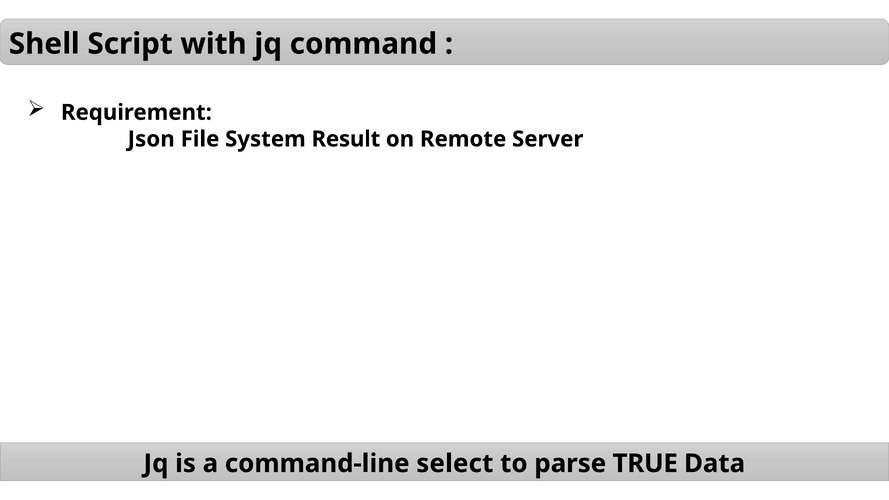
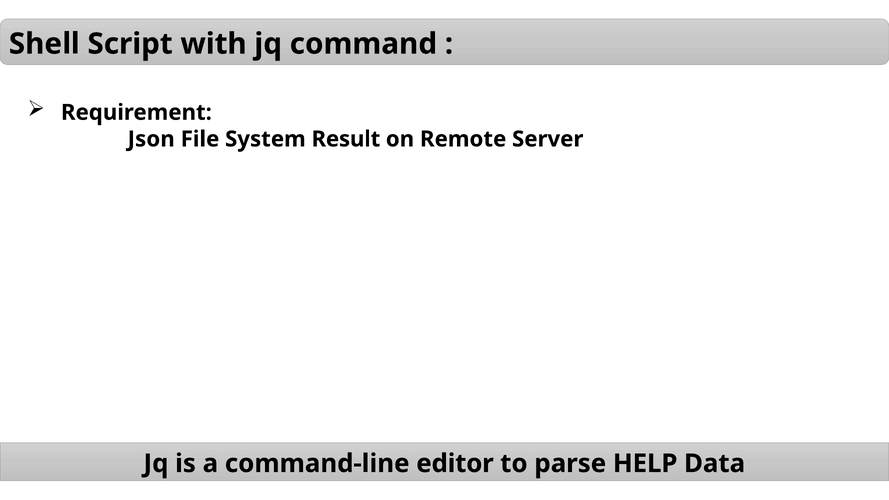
select: select -> editor
TRUE: TRUE -> HELP
